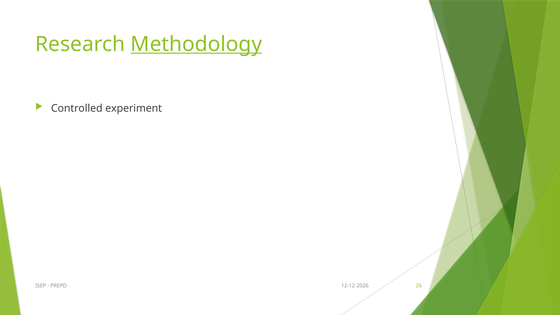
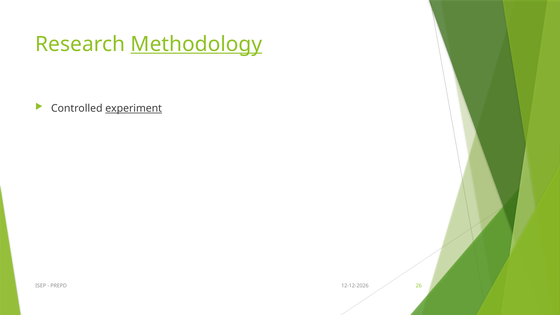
experiment underline: none -> present
